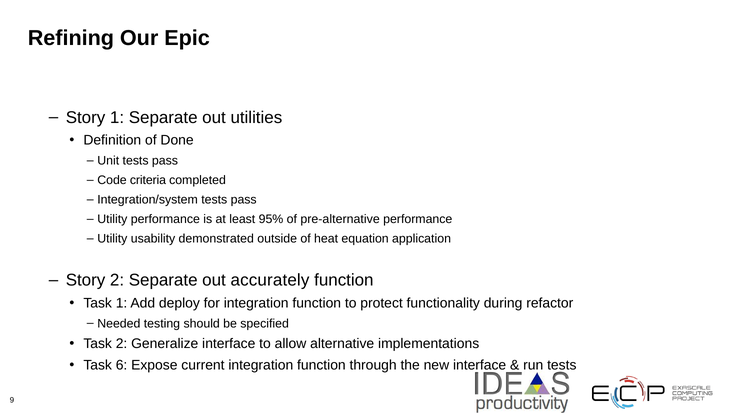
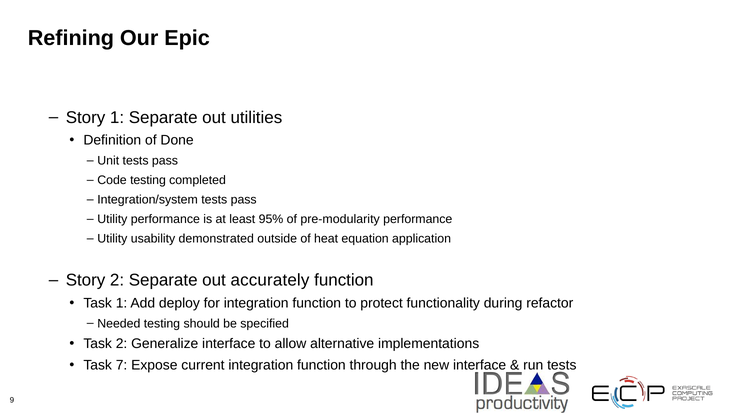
Code criteria: criteria -> testing
pre-alternative: pre-alternative -> pre-modularity
6: 6 -> 7
